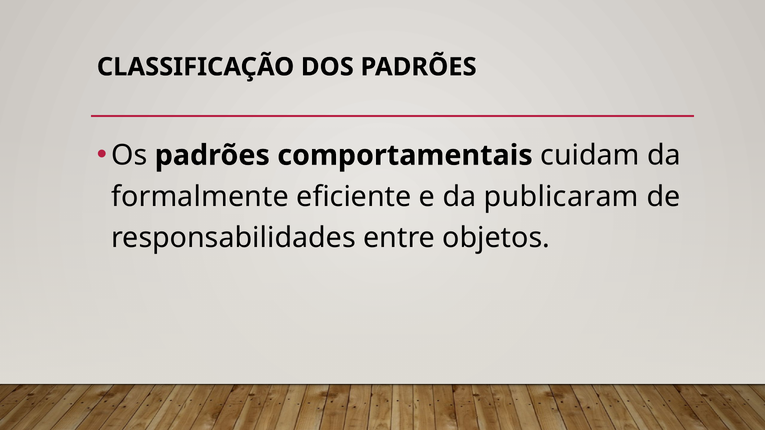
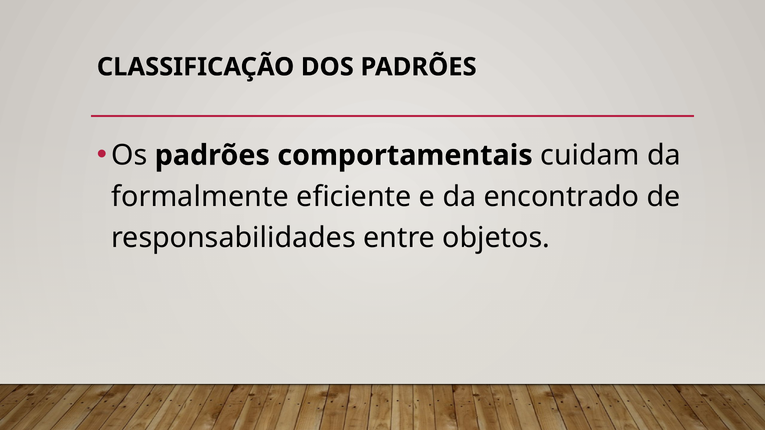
publicaram: publicaram -> encontrado
